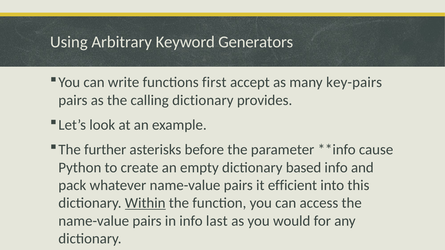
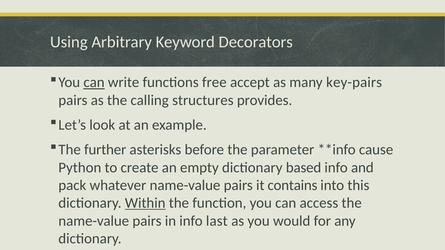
Generators: Generators -> Decorators
can at (94, 83) underline: none -> present
first: first -> free
calling dictionary: dictionary -> structures
efficient: efficient -> contains
